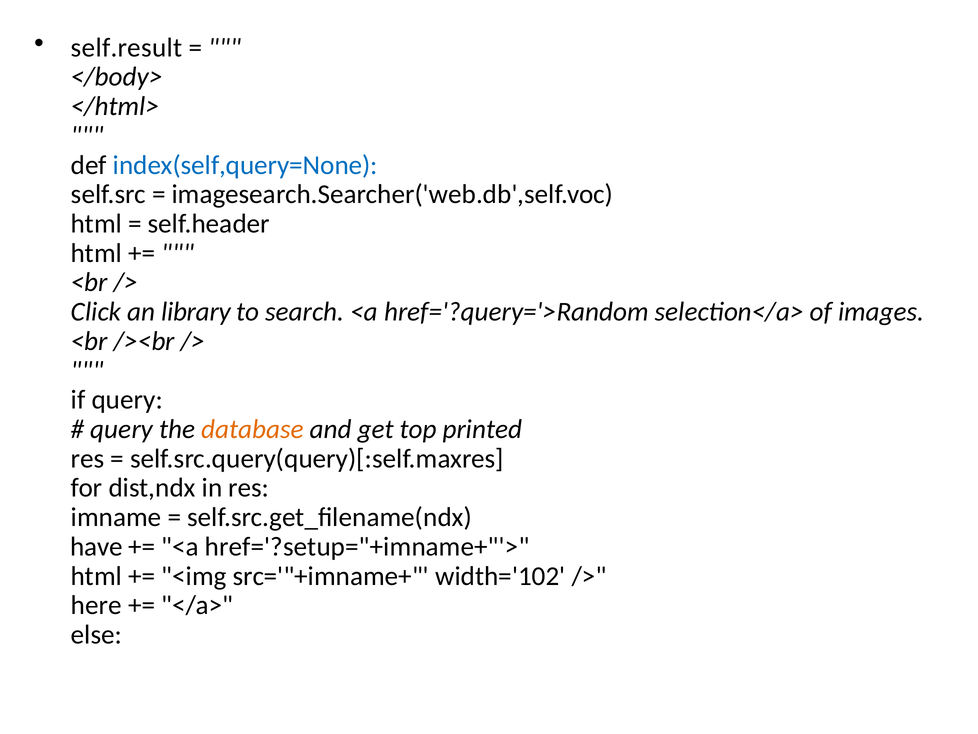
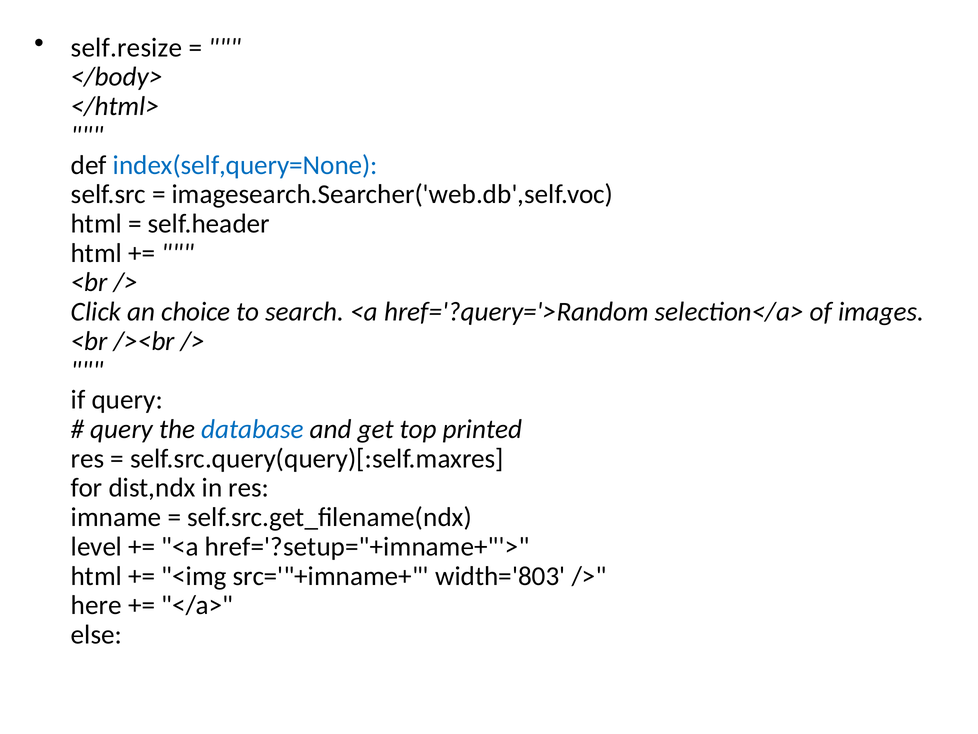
self.result: self.result -> self.resize
library: library -> choice
database colour: orange -> blue
have: have -> level
width='102: width='102 -> width='803
